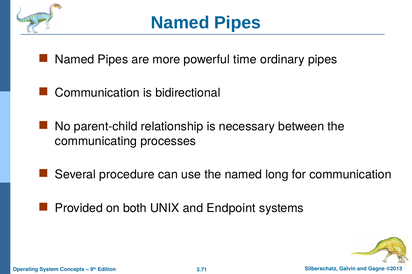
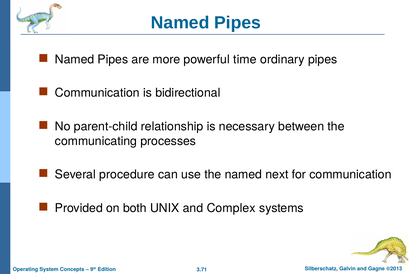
long: long -> next
Endpoint: Endpoint -> Complex
